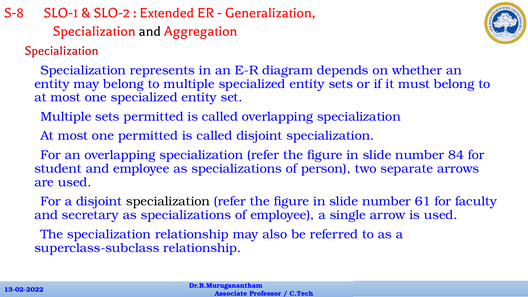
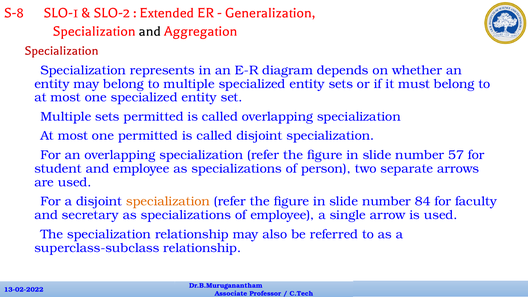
84: 84 -> 57
specialization at (168, 201) colour: black -> orange
61: 61 -> 84
